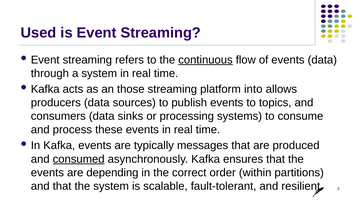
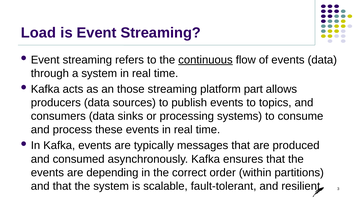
Used: Used -> Load
into: into -> part
consumed underline: present -> none
